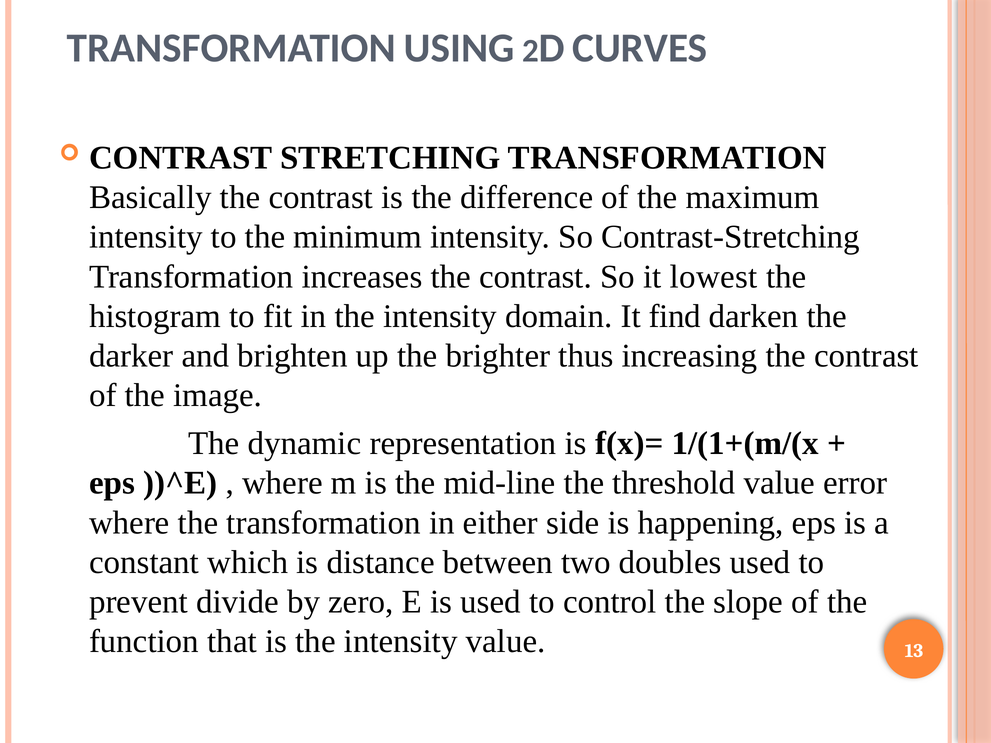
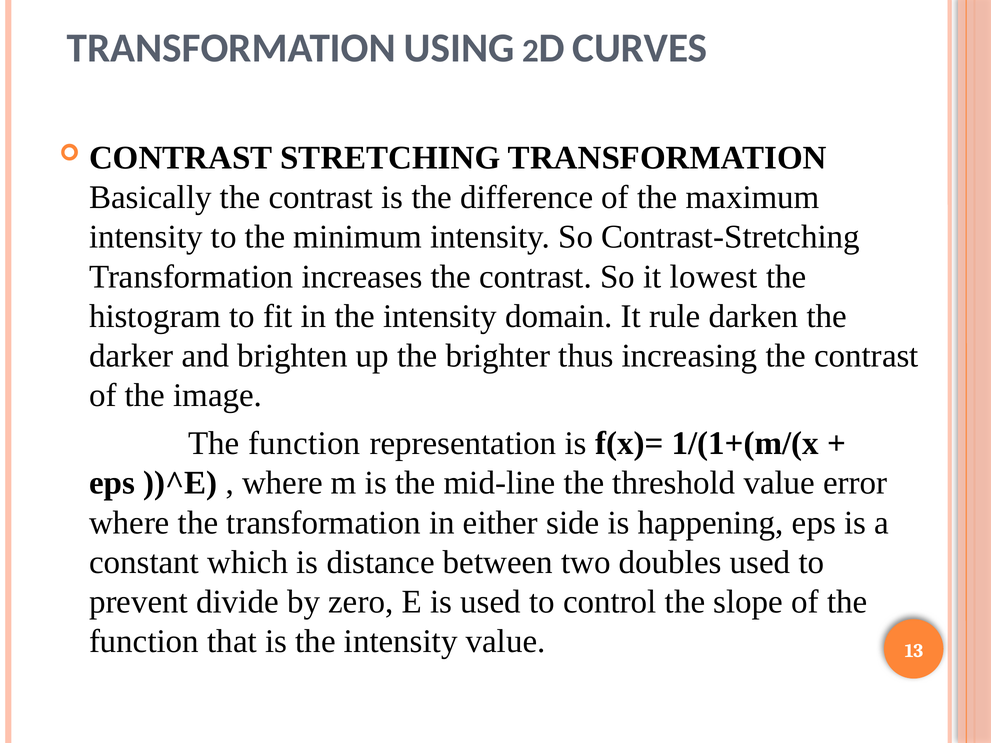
find: find -> rule
dynamic at (304, 444): dynamic -> function
